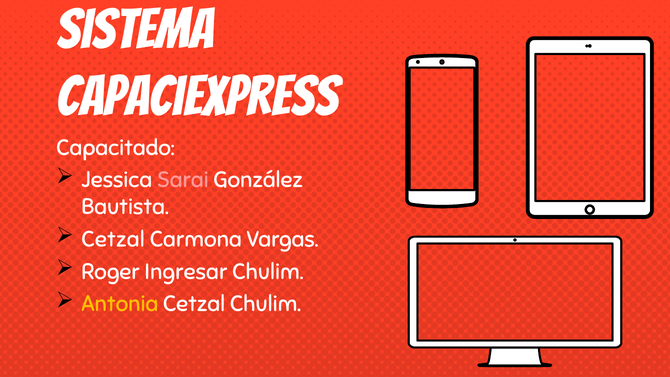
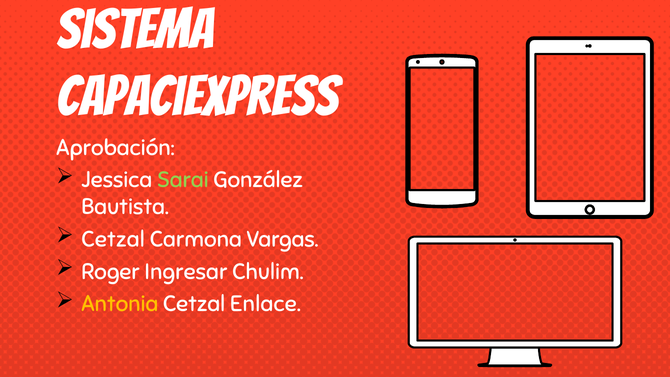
Capacitado: Capacitado -> Aprobación
Sarai colour: pink -> light green
Cetzal Chulim: Chulim -> Enlace
